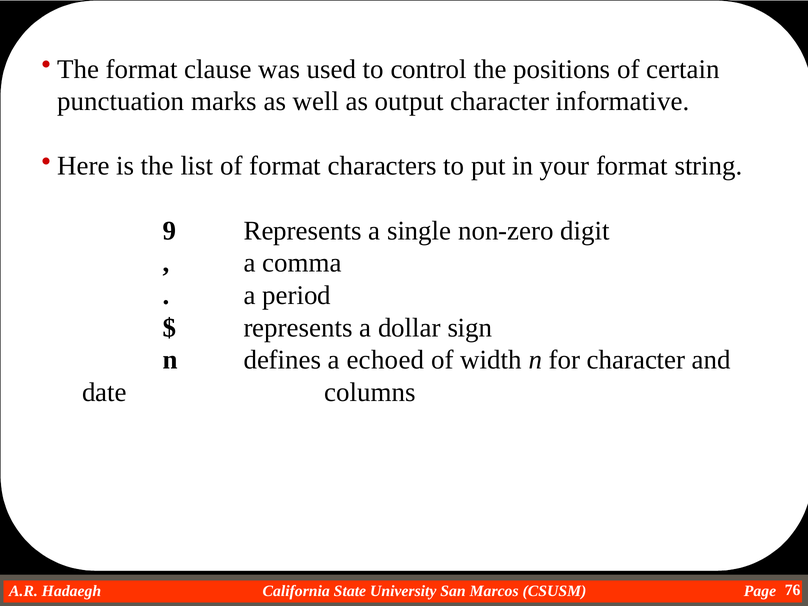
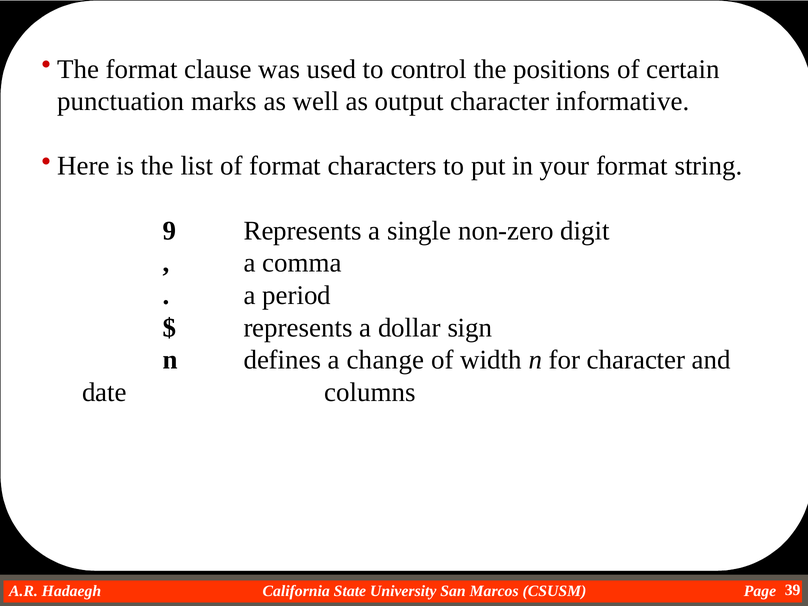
echoed: echoed -> change
76: 76 -> 39
